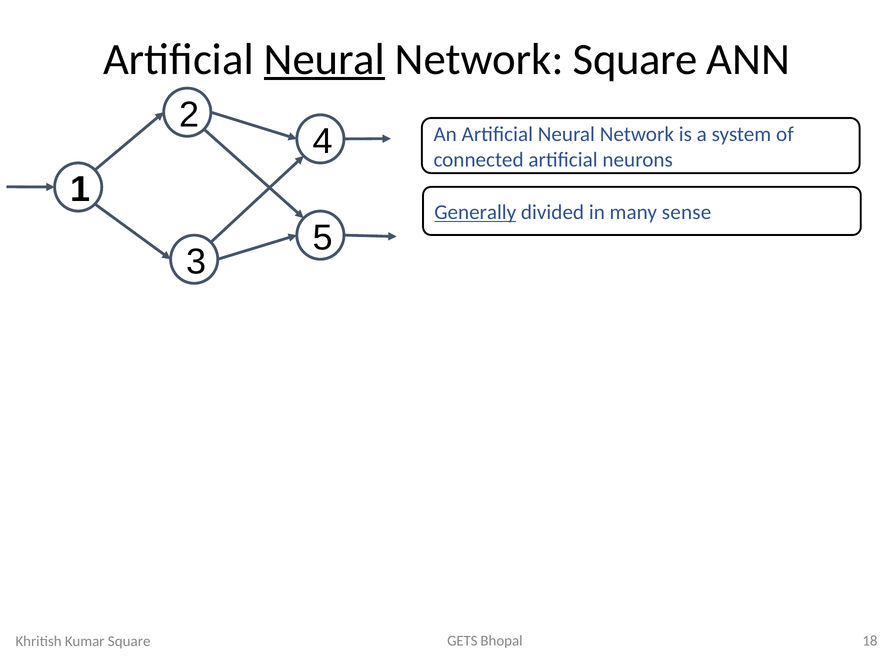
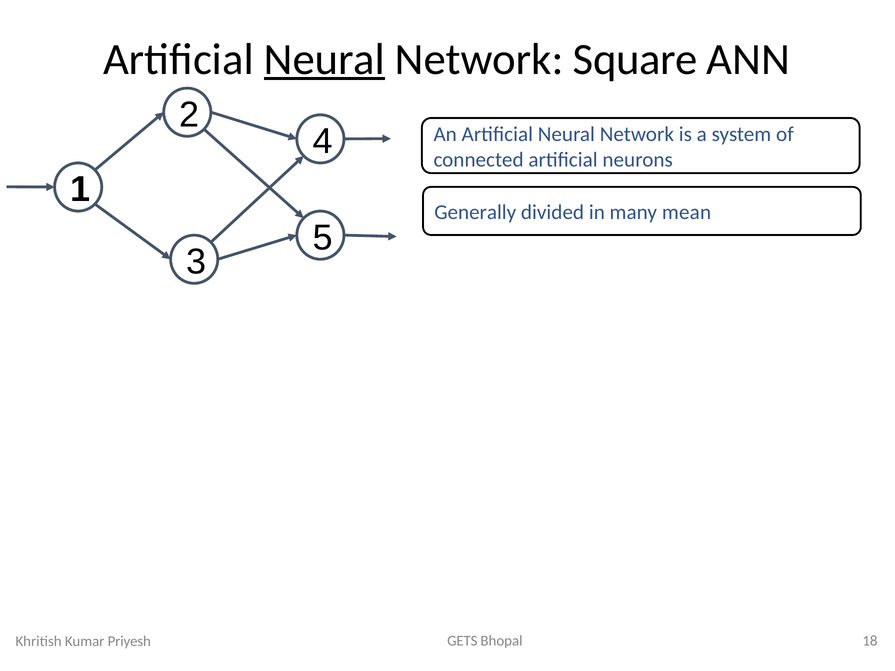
Generally underline: present -> none
sense: sense -> mean
Kumar Square: Square -> Priyesh
